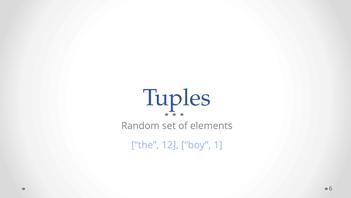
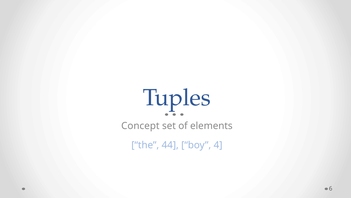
Random: Random -> Concept
12: 12 -> 44
1: 1 -> 4
